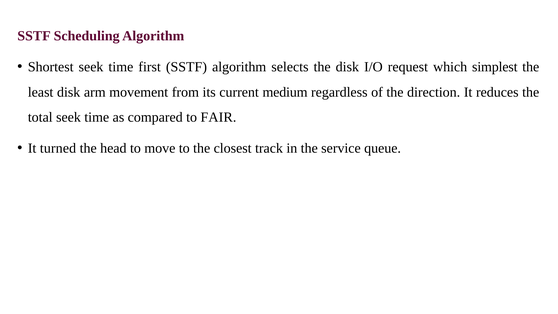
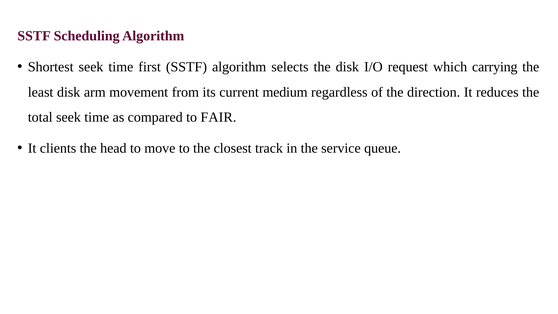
simplest: simplest -> carrying
turned: turned -> clients
